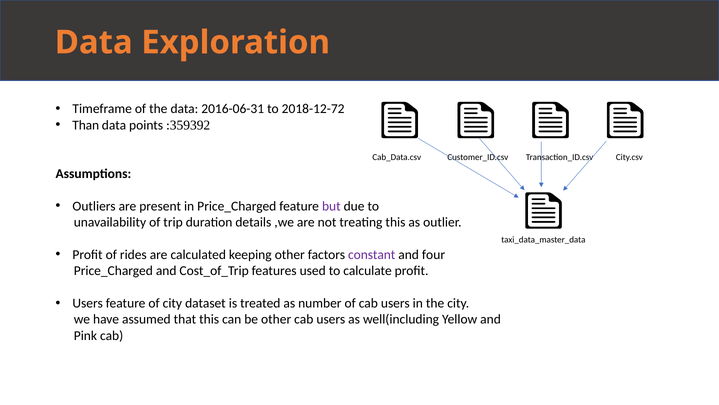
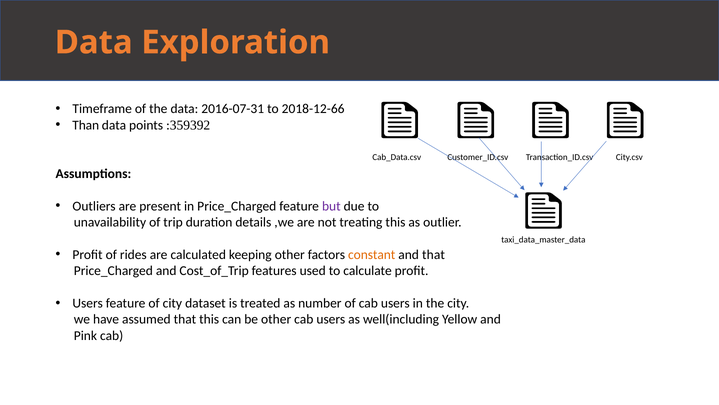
2016-06-31: 2016-06-31 -> 2016-07-31
2018-12-72: 2018-12-72 -> 2018-12-66
constant colour: purple -> orange
and four: four -> that
